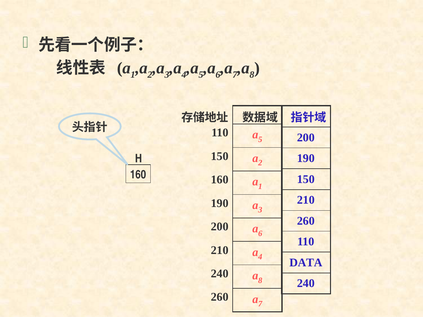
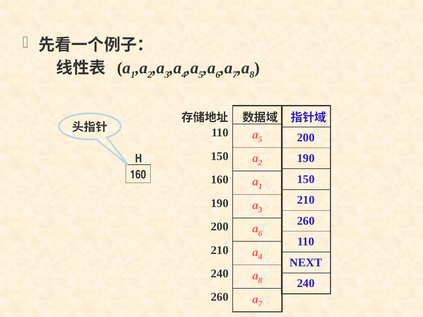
DATA: DATA -> NEXT
